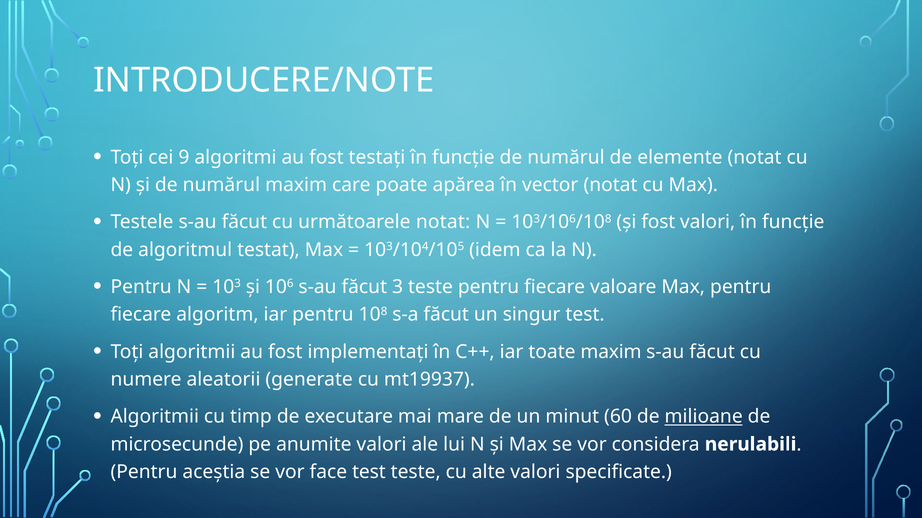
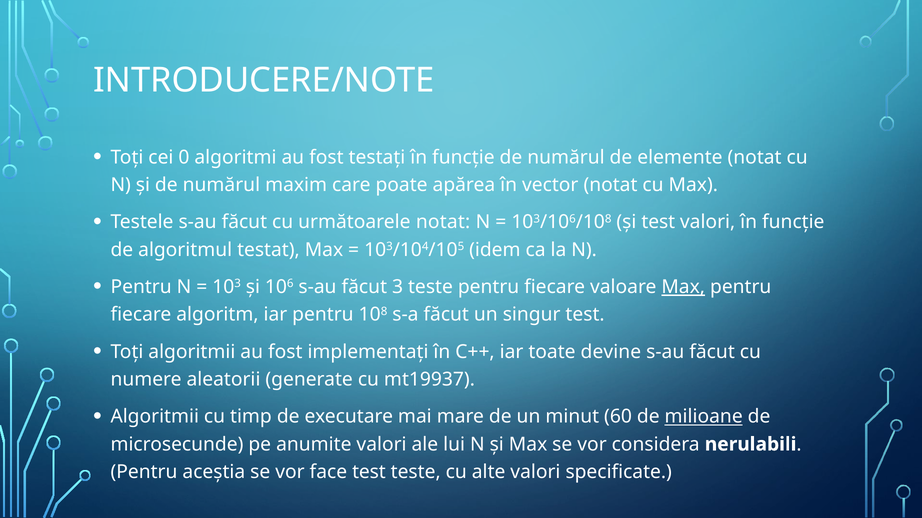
9: 9 -> 0
și fost: fost -> test
Max at (683, 287) underline: none -> present
toate maxim: maxim -> devine
